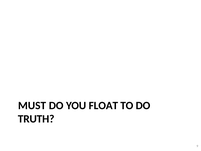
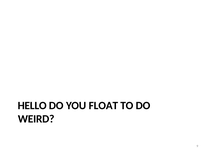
MUST: MUST -> HELLO
TRUTH: TRUTH -> WEIRD
